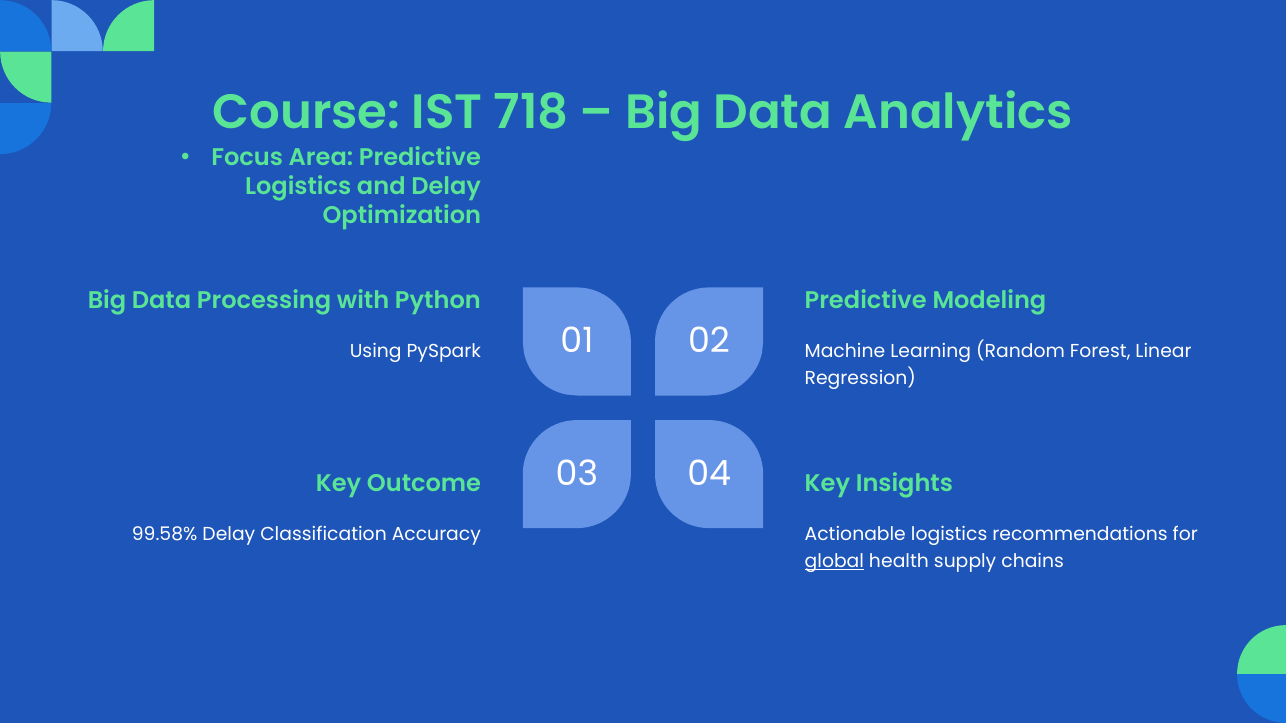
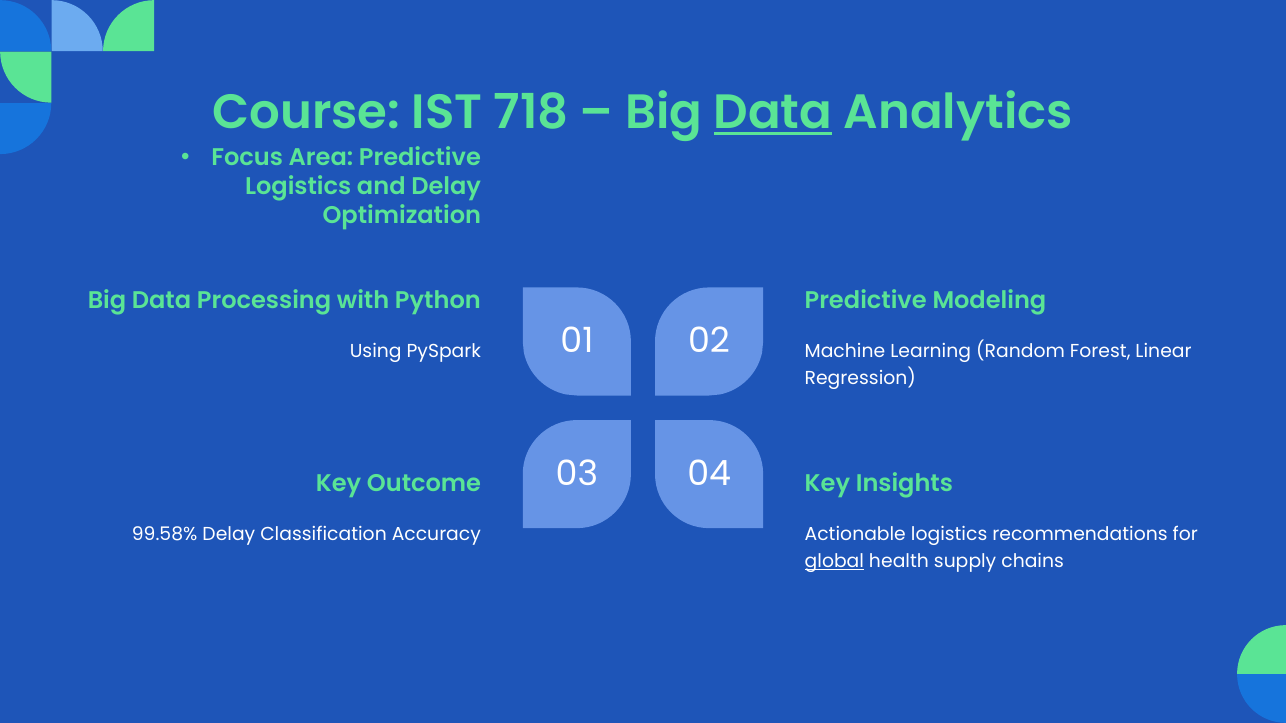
Data at (773, 113) underline: none -> present
